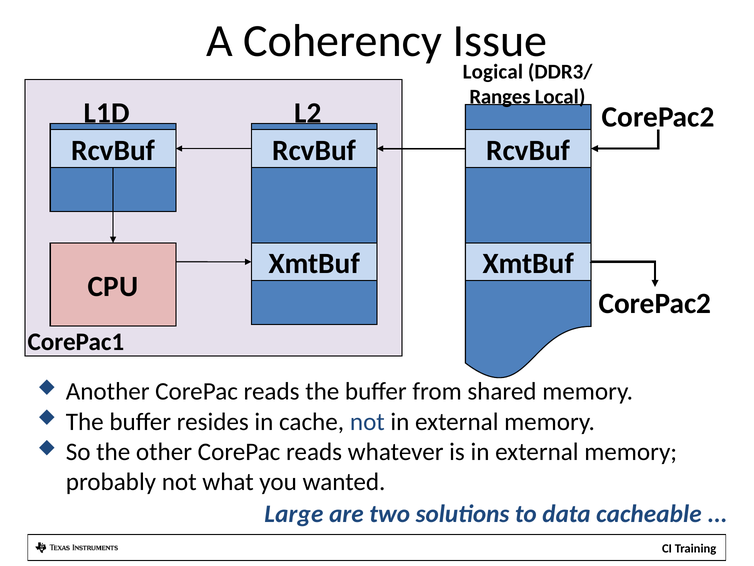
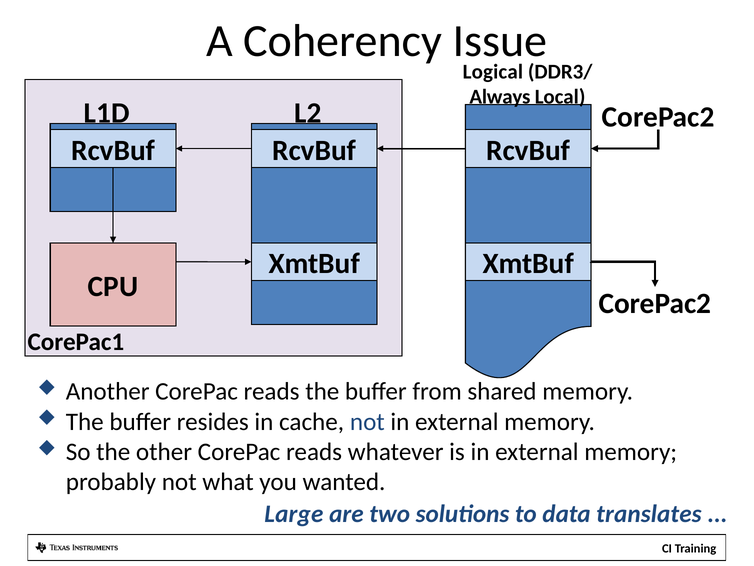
Ranges: Ranges -> Always
cacheable: cacheable -> translates
